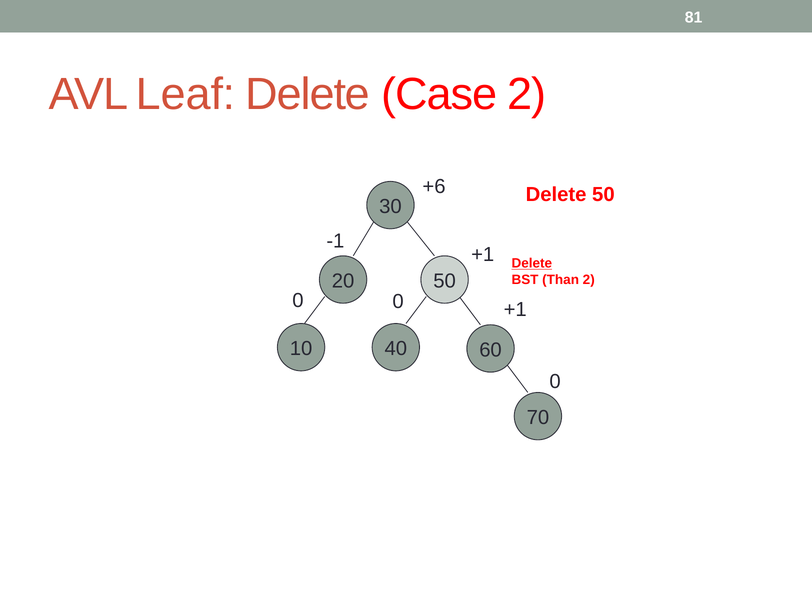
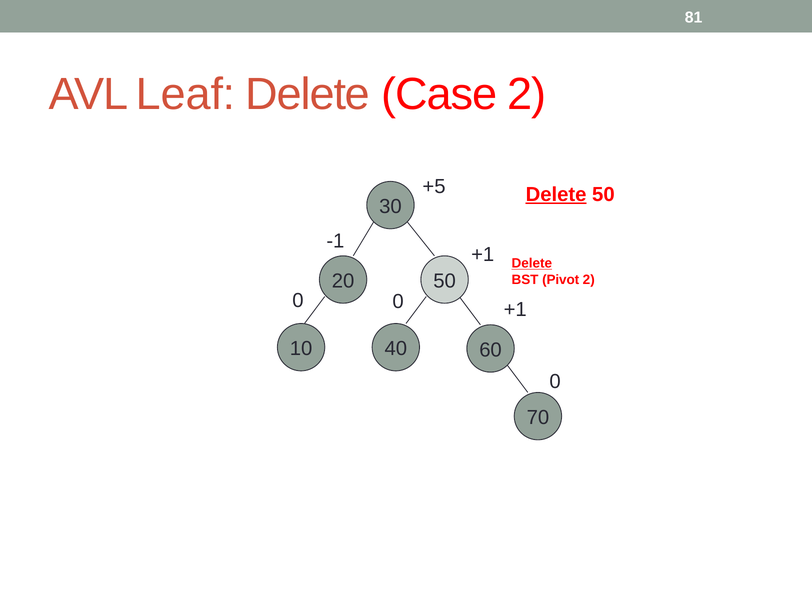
+6: +6 -> +5
Delete at (556, 195) underline: none -> present
Than: Than -> Pivot
